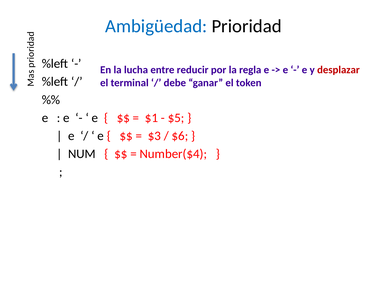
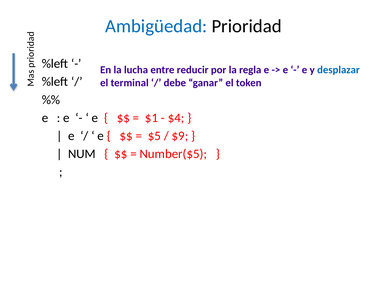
desplazar colour: red -> blue
$5: $5 -> $4
$3: $3 -> $5
$6: $6 -> $9
Number($4: Number($4 -> Number($5
